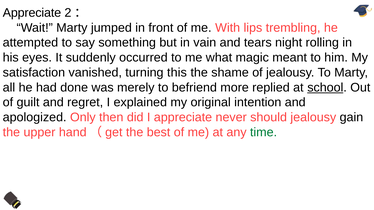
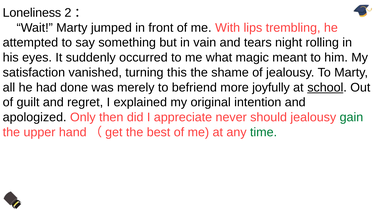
Appreciate at (32, 13): Appreciate -> Loneliness
replied: replied -> joyfully
gain colour: black -> green
